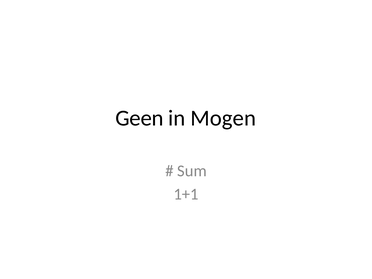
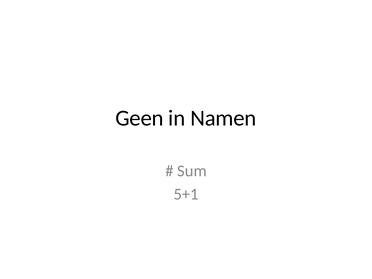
Mogen: Mogen -> Namen
1+1: 1+1 -> 5+1
